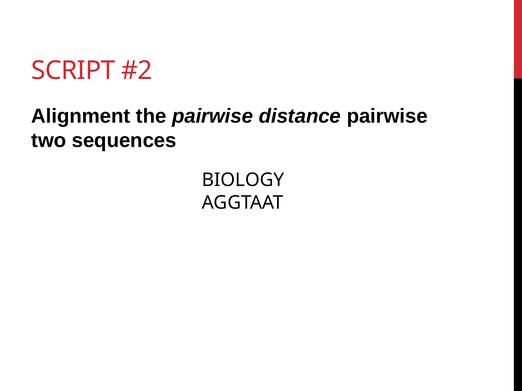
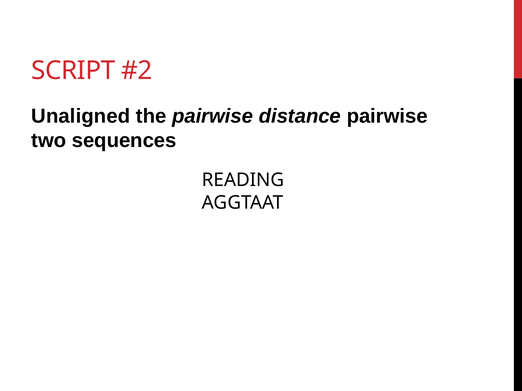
Alignment: Alignment -> Unaligned
BIOLOGY: BIOLOGY -> READING
